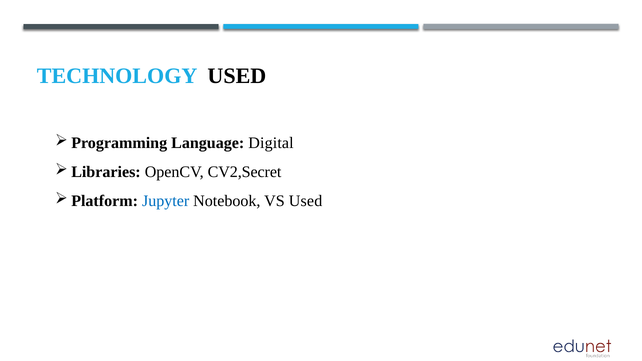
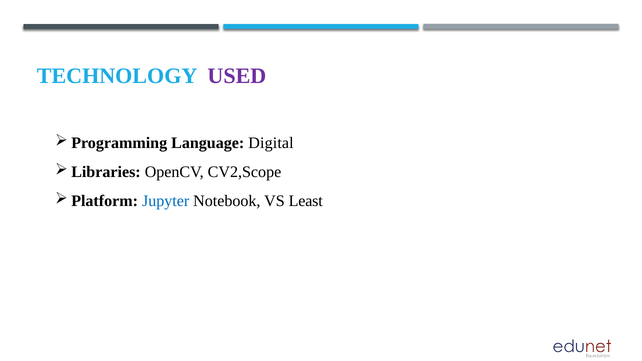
USED at (237, 76) colour: black -> purple
CV2,Secret: CV2,Secret -> CV2,Scope
VS Used: Used -> Least
